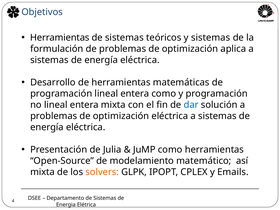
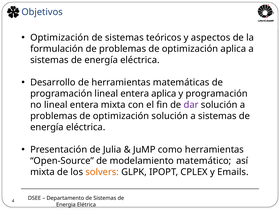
Herramientas at (60, 38): Herramientas -> Optimización
y sistemas: sistemas -> aspectos
entera como: como -> aplica
dar colour: blue -> purple
optimización eléctrica: eléctrica -> solución
